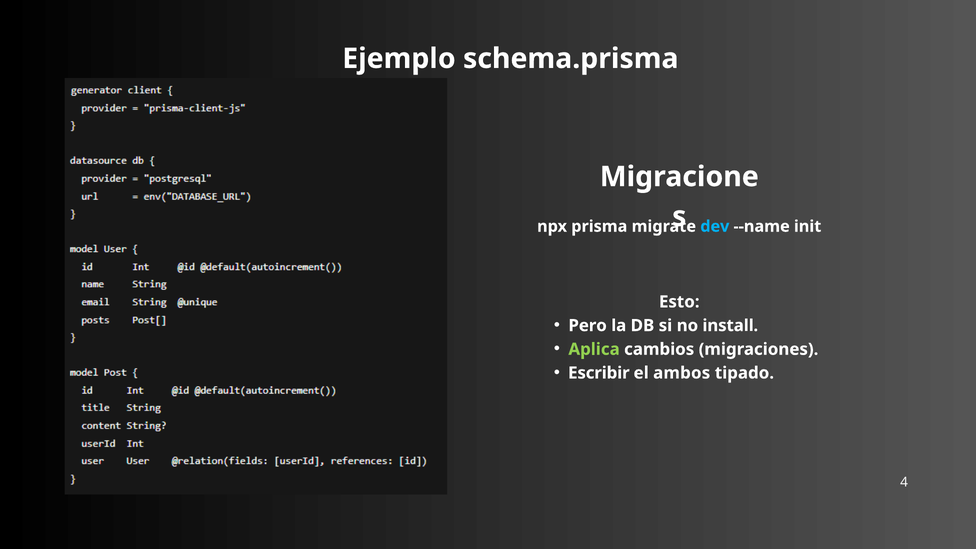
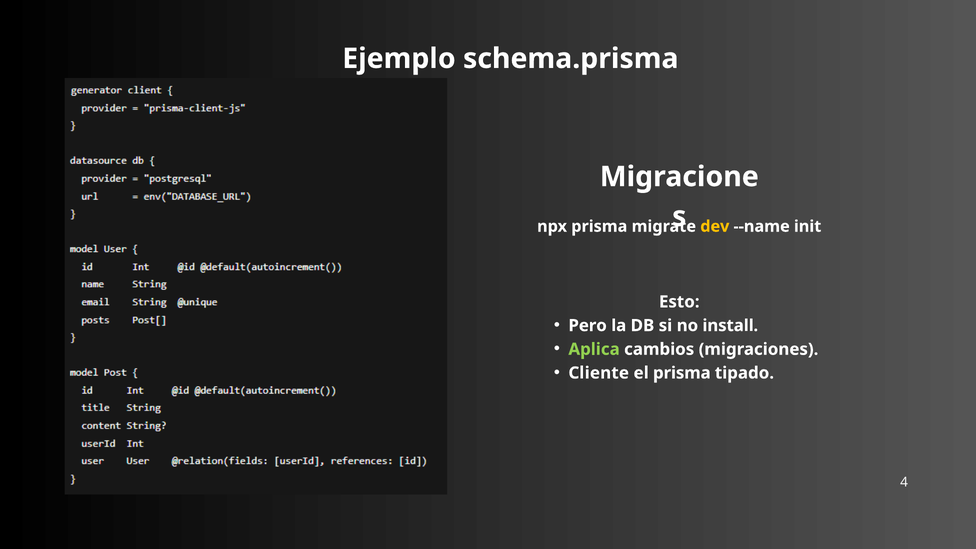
dev colour: light blue -> yellow
Escribir: Escribir -> Cliente
el ambos: ambos -> prisma
